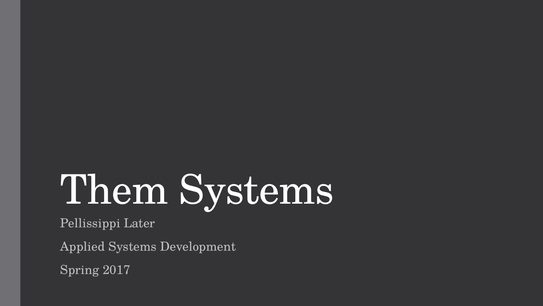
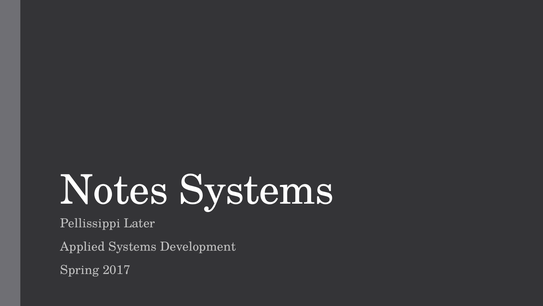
Them: Them -> Notes
